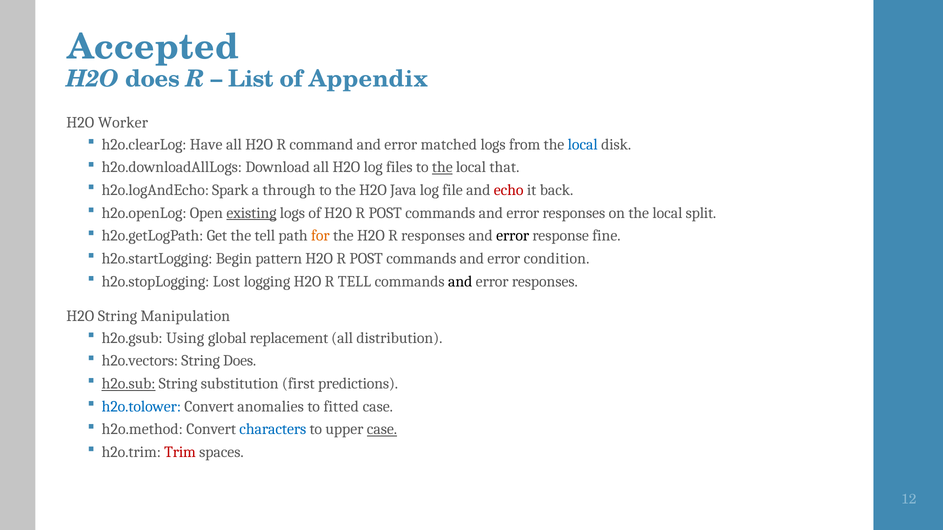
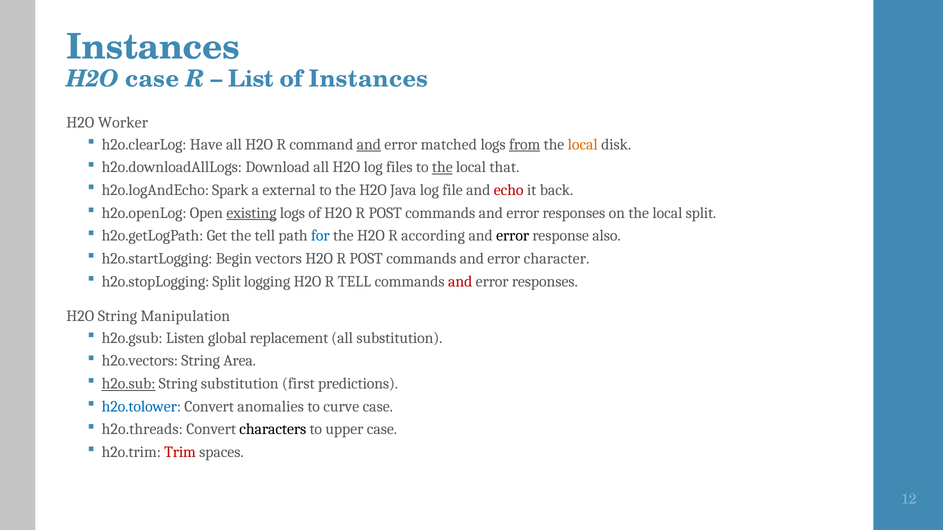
Accepted at (153, 47): Accepted -> Instances
H2O does: does -> case
of Appendix: Appendix -> Instances
and at (369, 145) underline: none -> present
from underline: none -> present
local at (583, 145) colour: blue -> orange
through: through -> external
for colour: orange -> blue
R responses: responses -> according
fine: fine -> also
pattern: pattern -> vectors
condition: condition -> character
h2o.stopLogging Lost: Lost -> Split
and at (460, 282) colour: black -> red
Using: Using -> Listen
all distribution: distribution -> substitution
String Does: Does -> Area
fitted: fitted -> curve
h2o.method: h2o.method -> h2o.threads
characters colour: blue -> black
case at (382, 430) underline: present -> none
